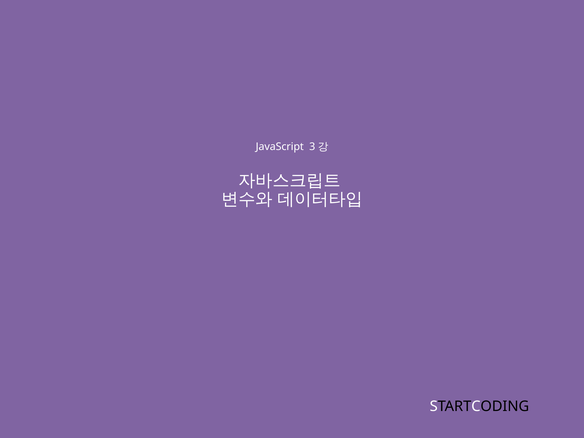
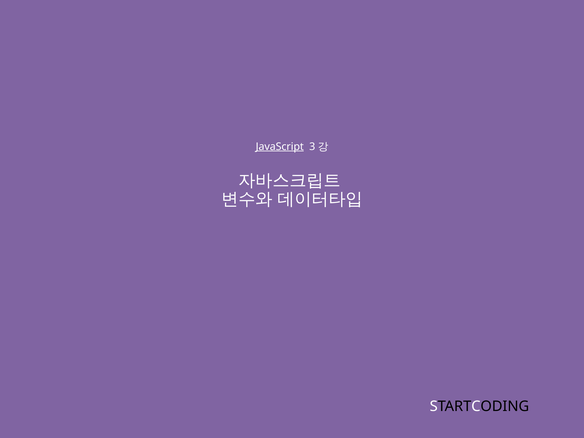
JavaScript underline: none -> present
